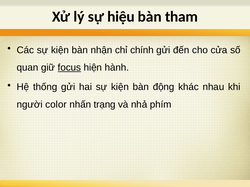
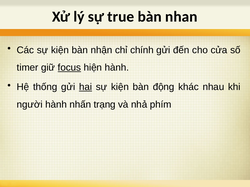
hiệu: hiệu -> true
tham: tham -> nhan
quan: quan -> timer
hai underline: none -> present
người color: color -> hành
